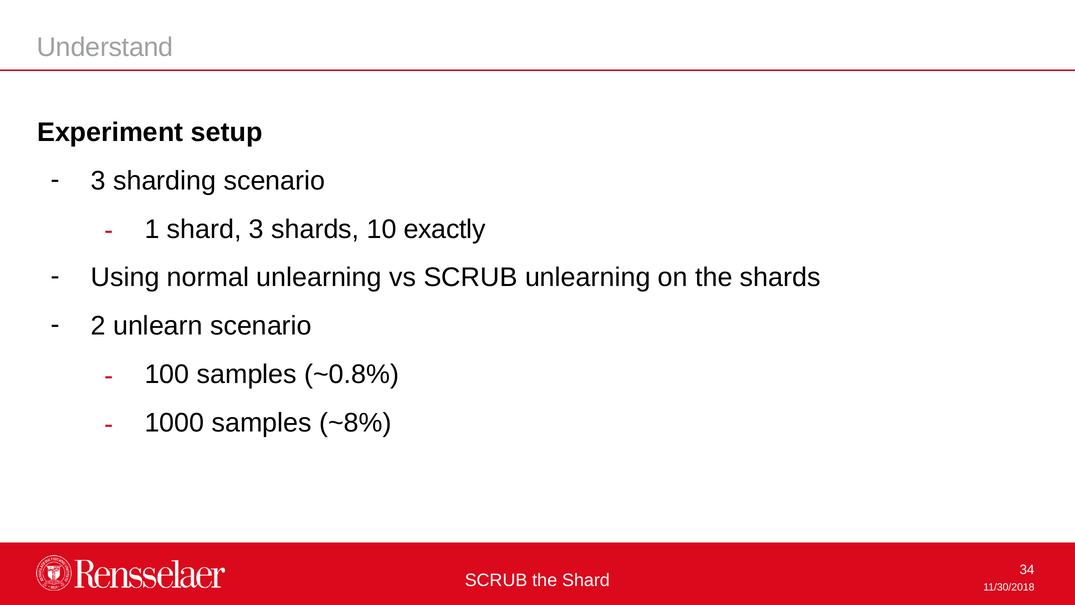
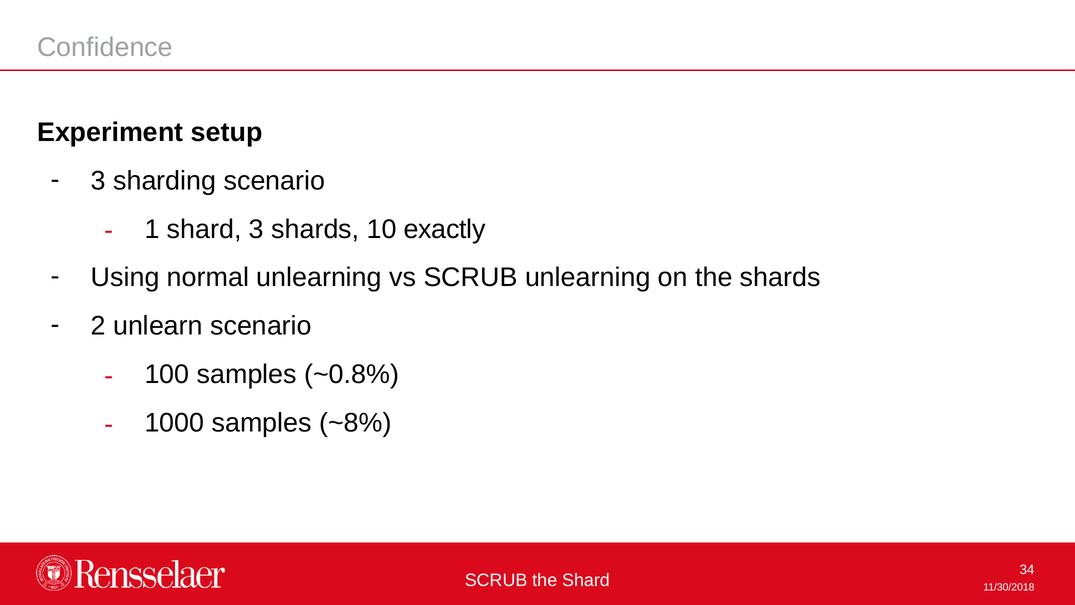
Understand: Understand -> Confidence
